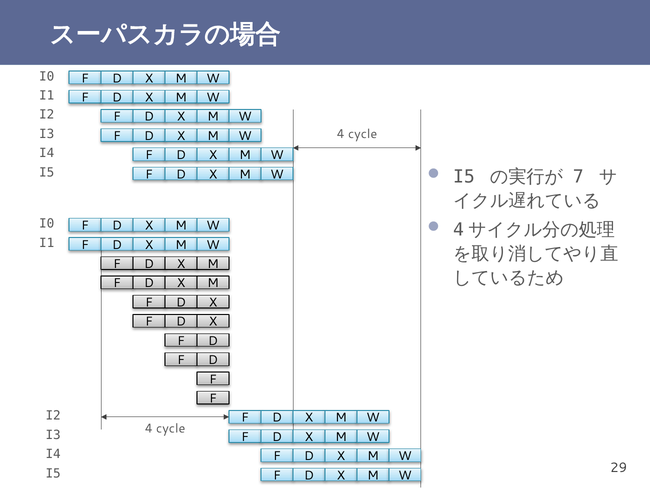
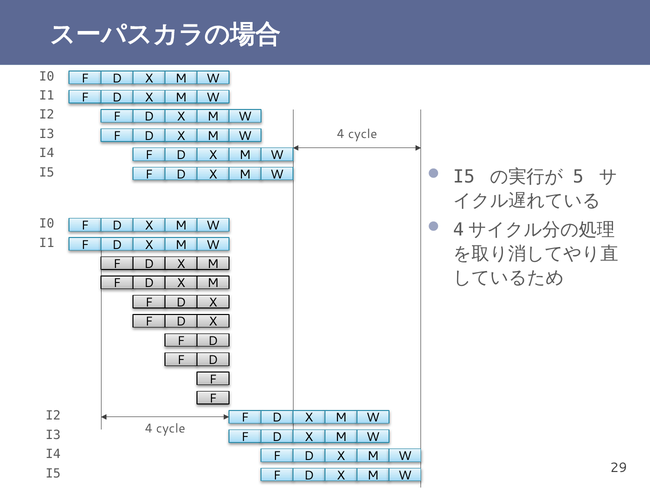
7: 7 -> 5
